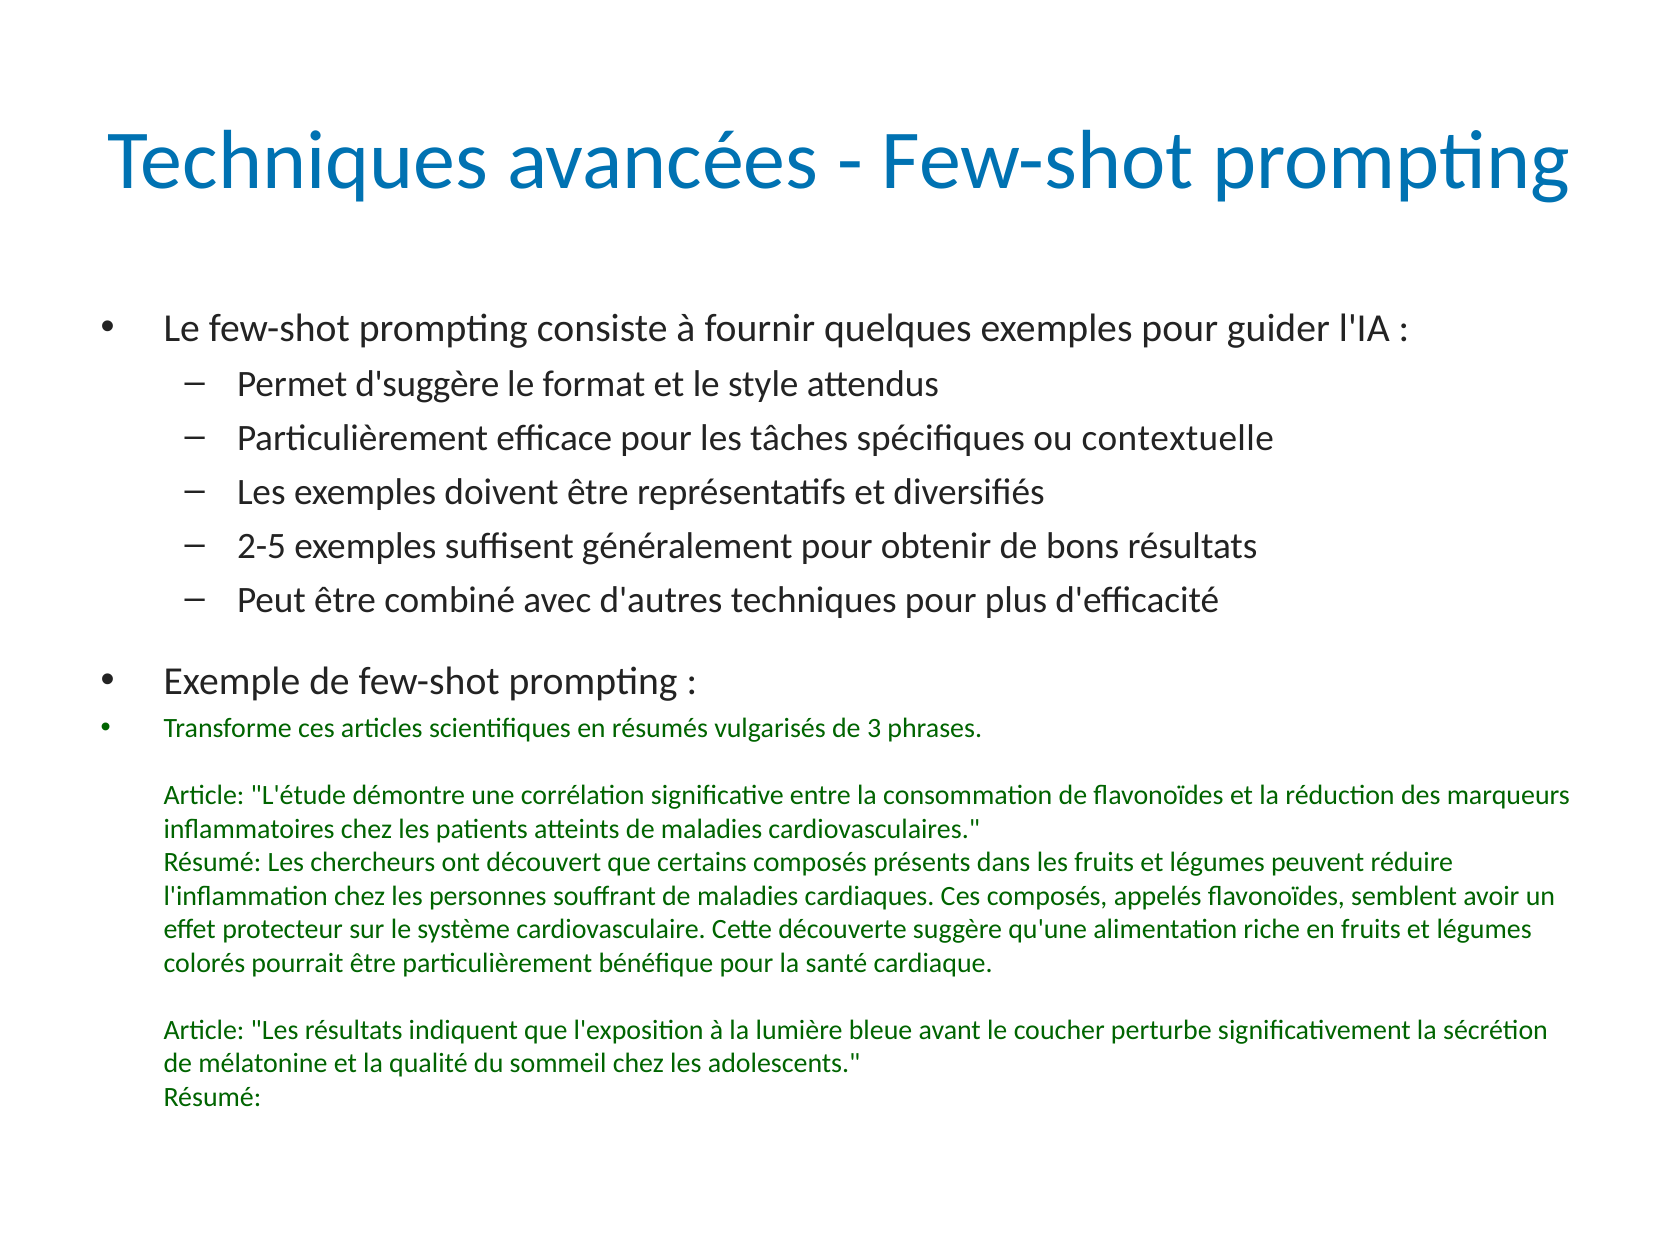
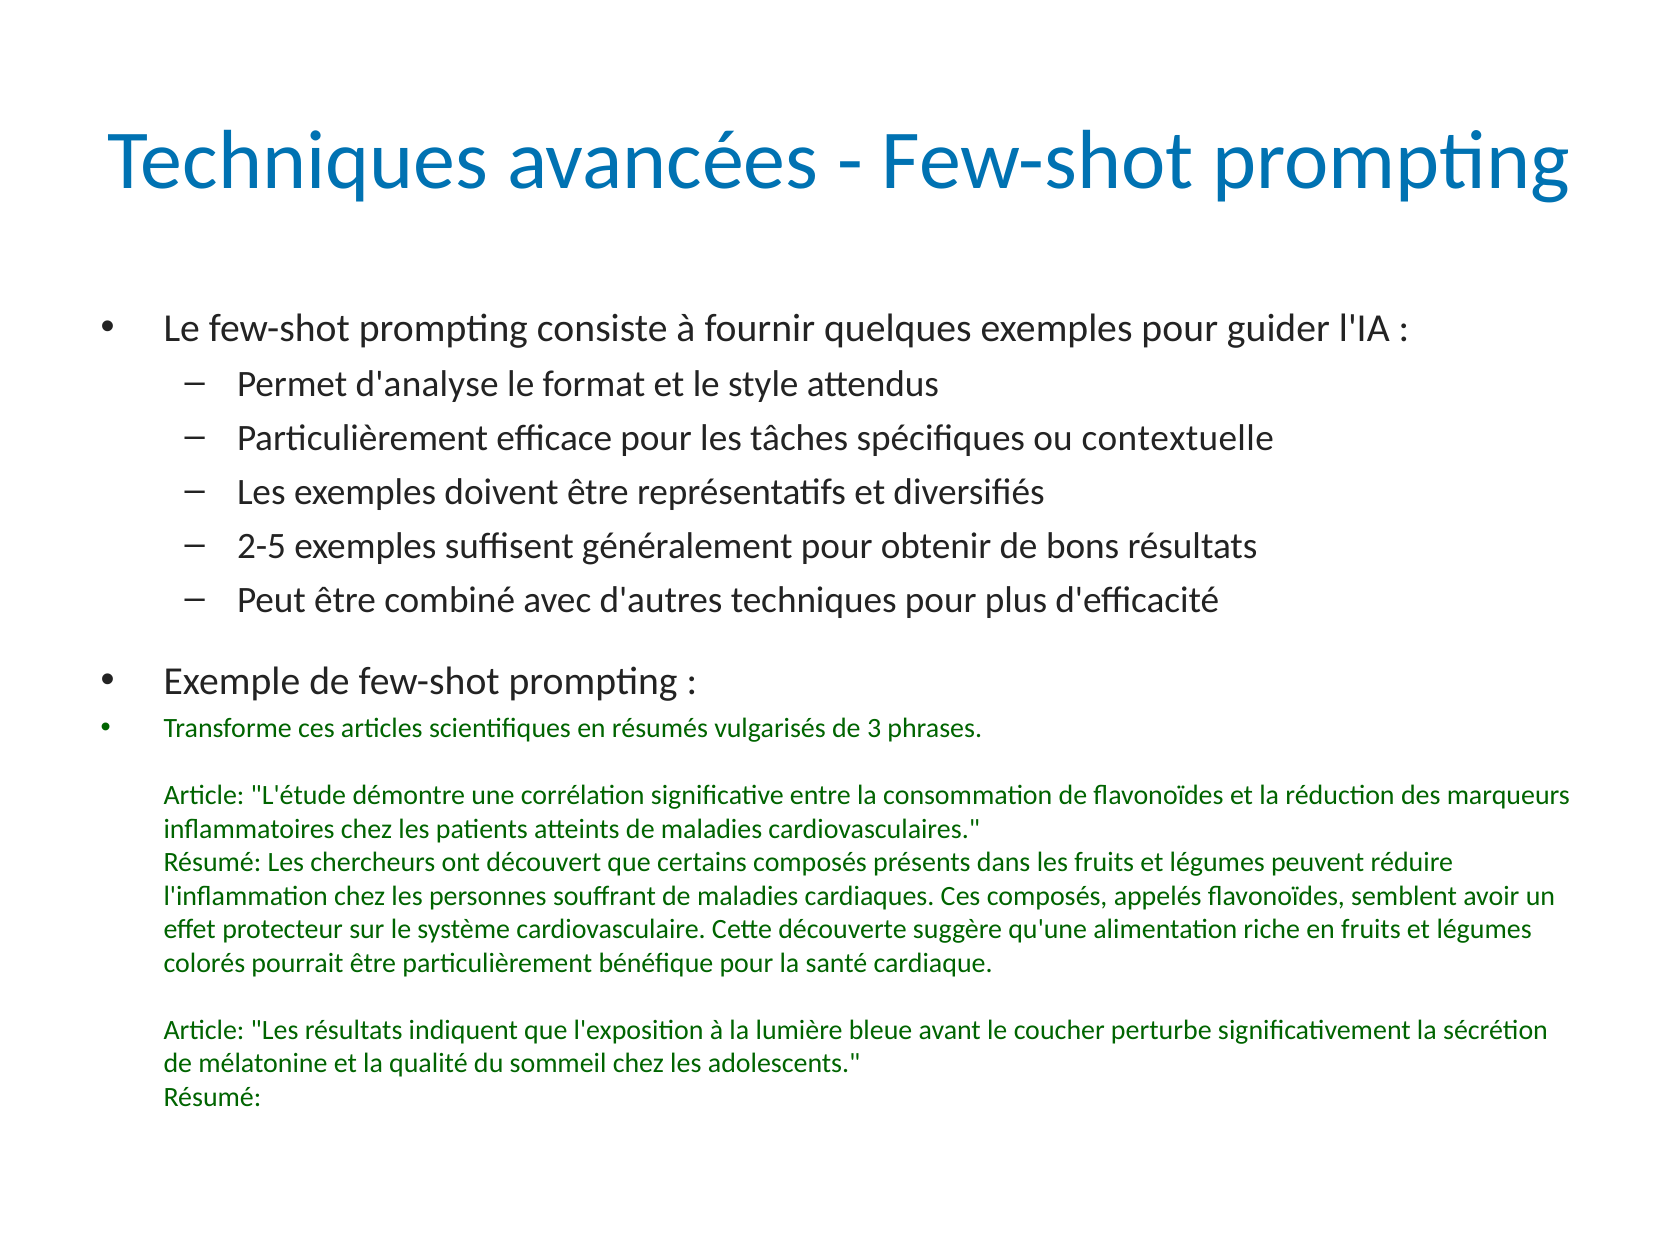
d'suggère: d'suggère -> d'analyse
